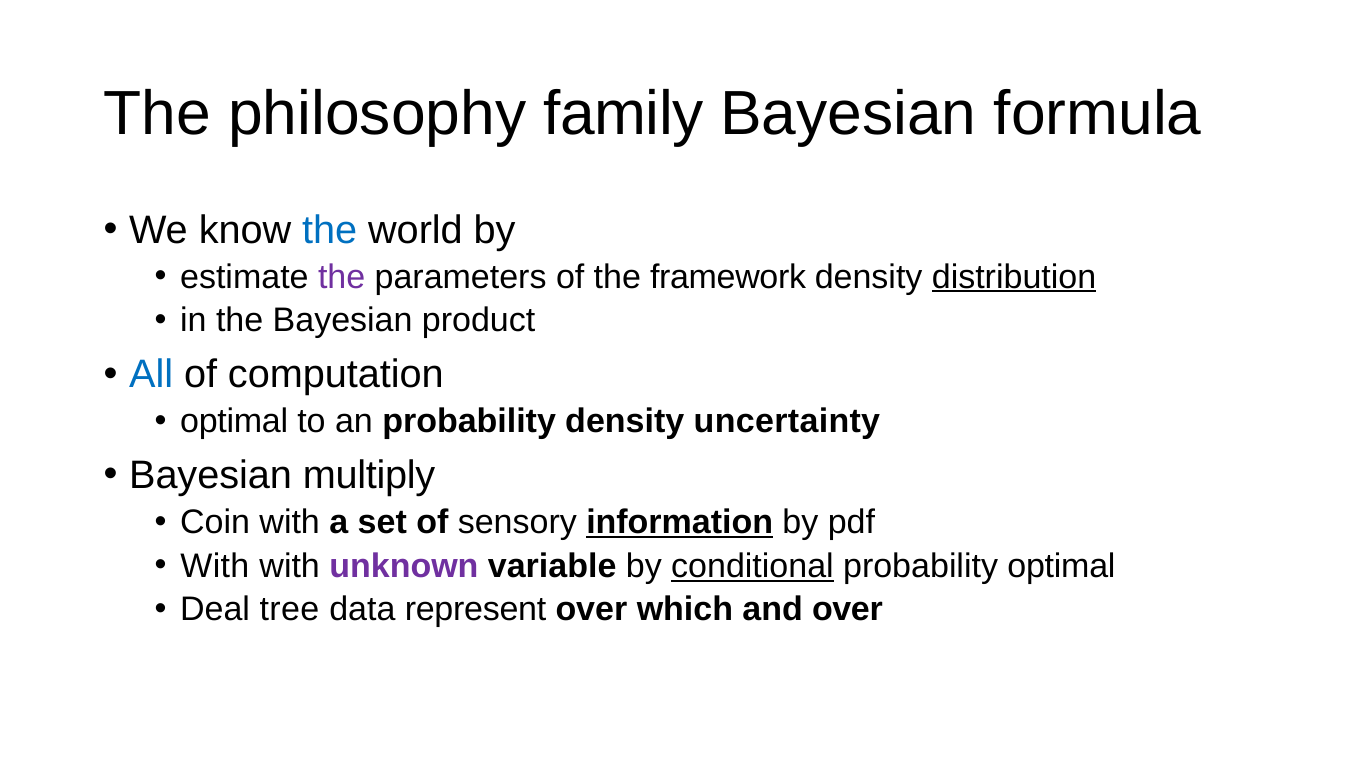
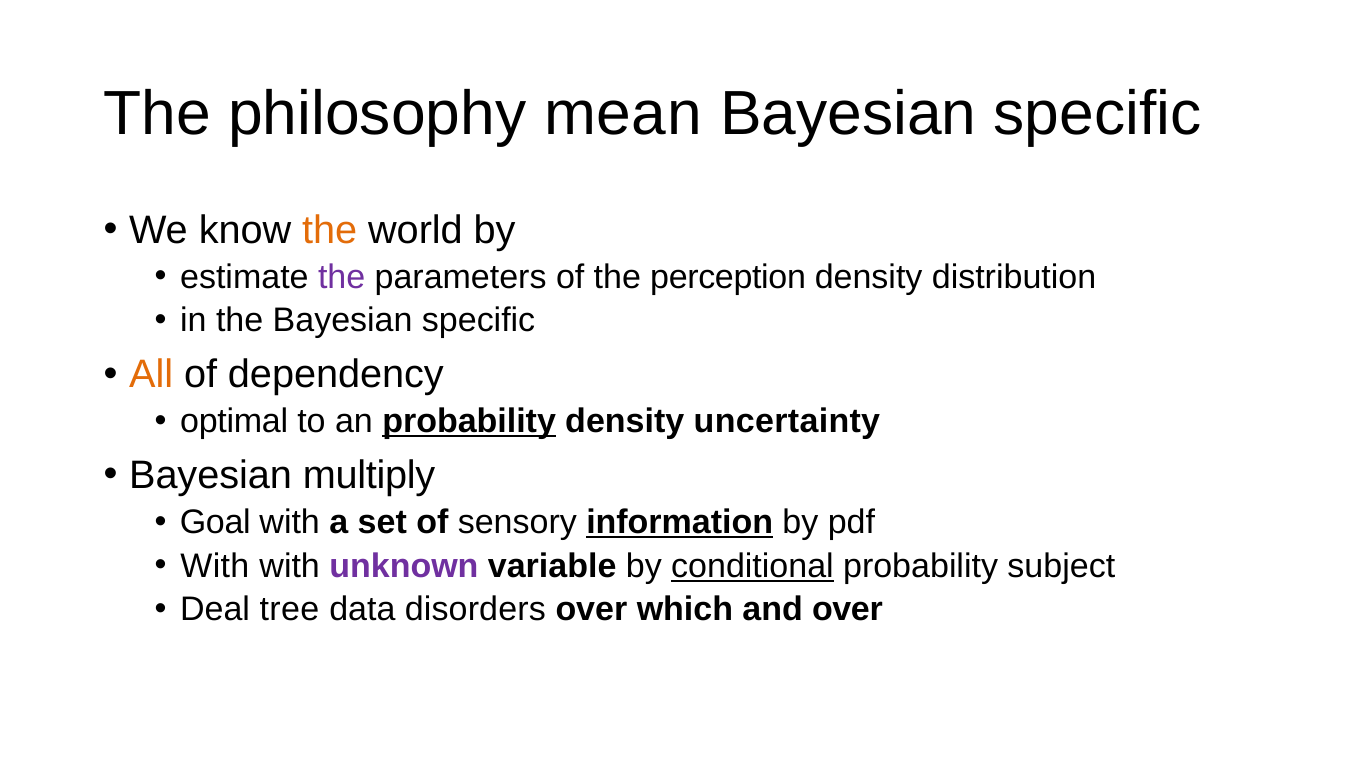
family: family -> mean
formula at (1098, 114): formula -> specific
the at (330, 230) colour: blue -> orange
framework: framework -> perception
distribution underline: present -> none
the Bayesian product: product -> specific
All colour: blue -> orange
computation: computation -> dependency
probability at (469, 421) underline: none -> present
Coin: Coin -> Goal
probability optimal: optimal -> subject
represent: represent -> disorders
